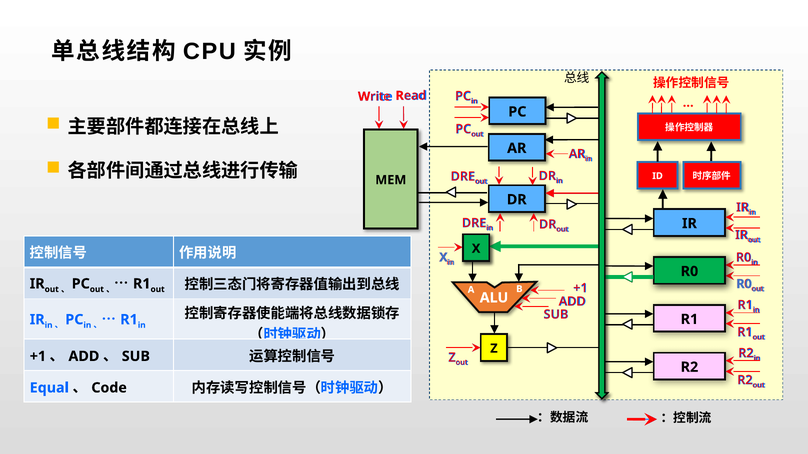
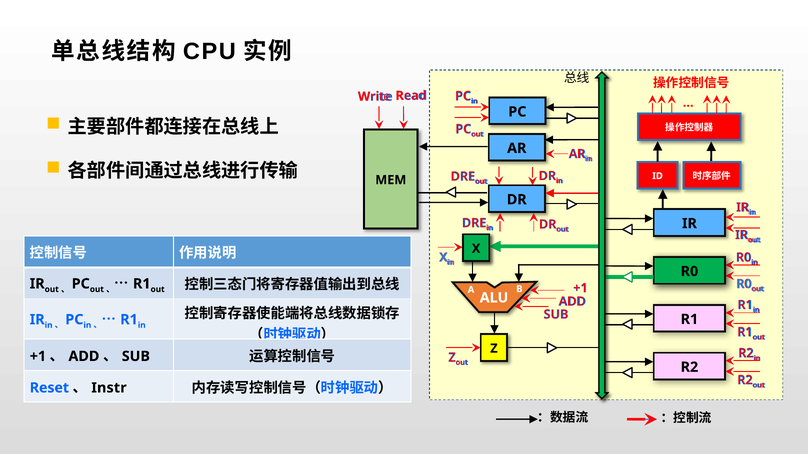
Equal: Equal -> Reset
Code: Code -> Instr
